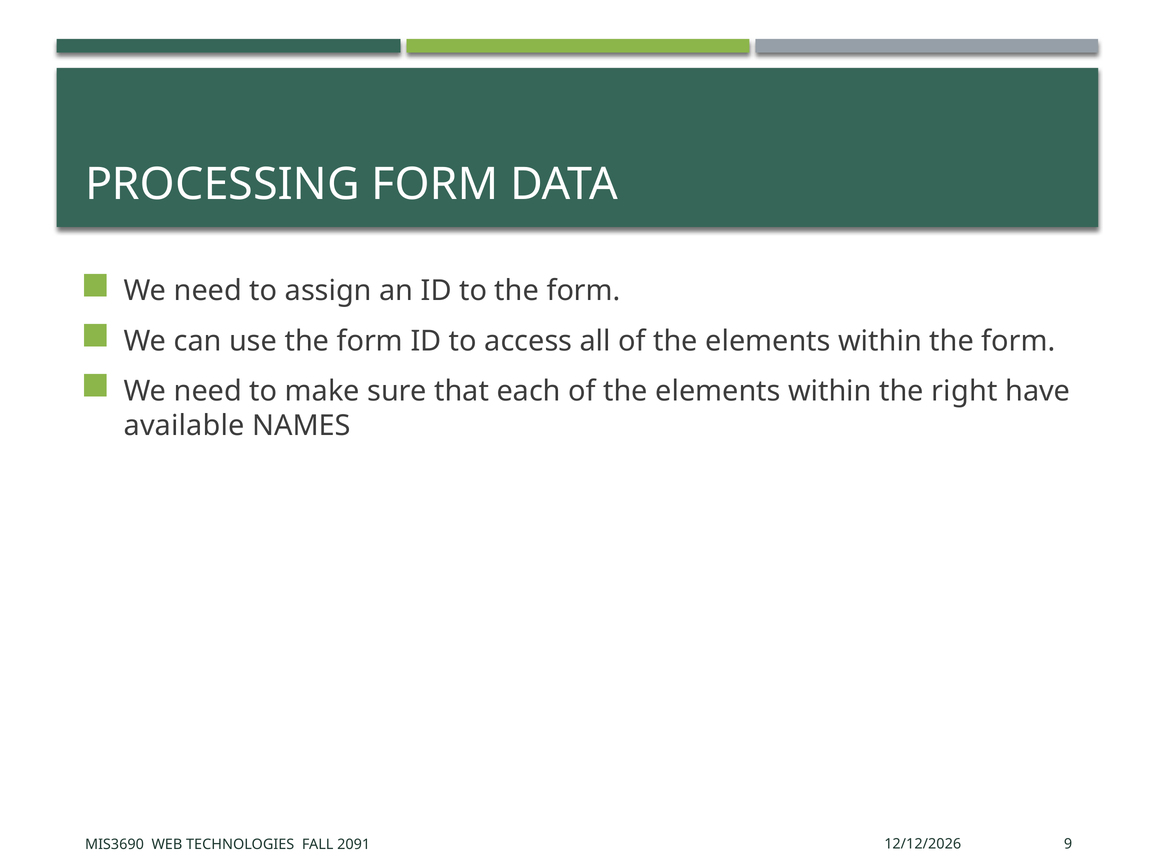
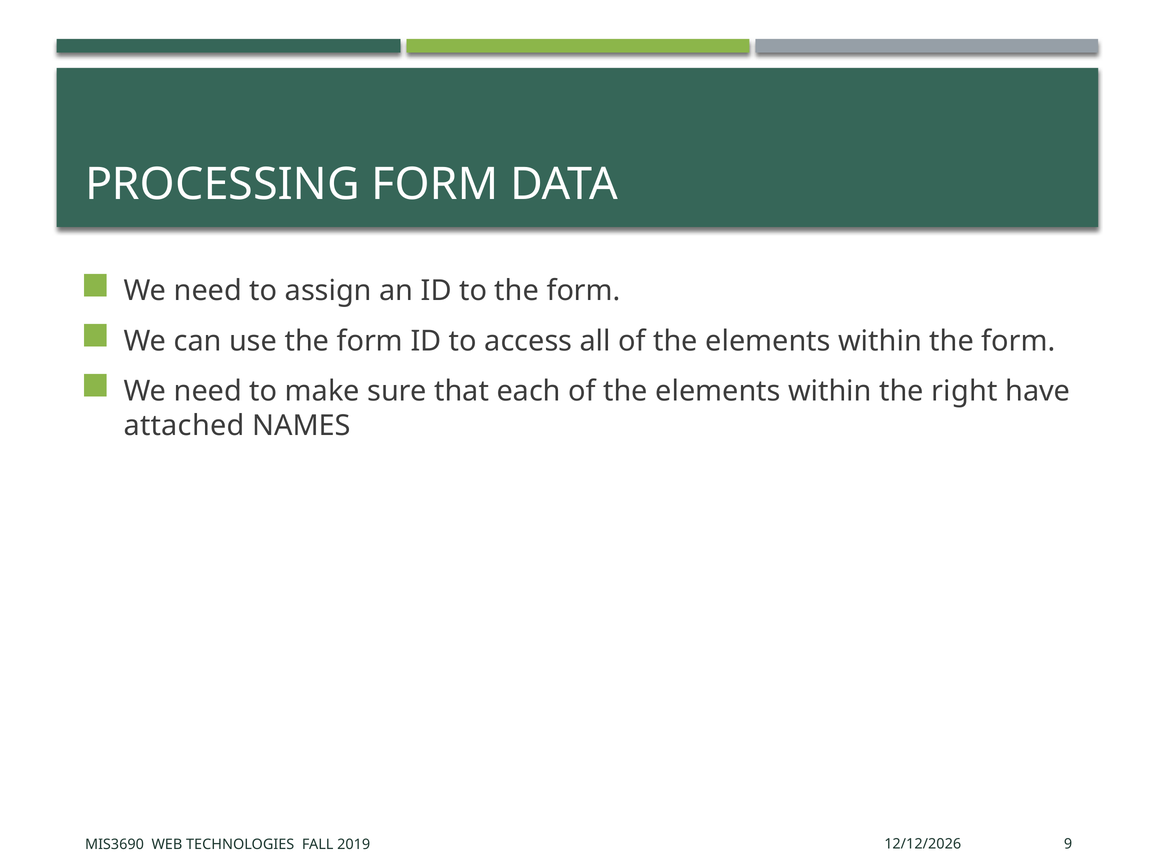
available: available -> attached
2091: 2091 -> 2019
